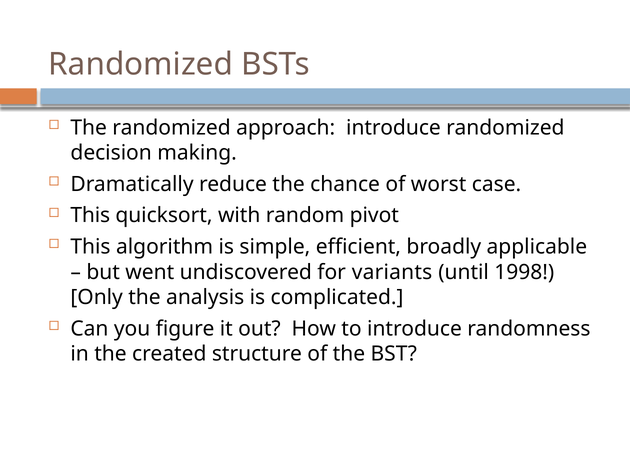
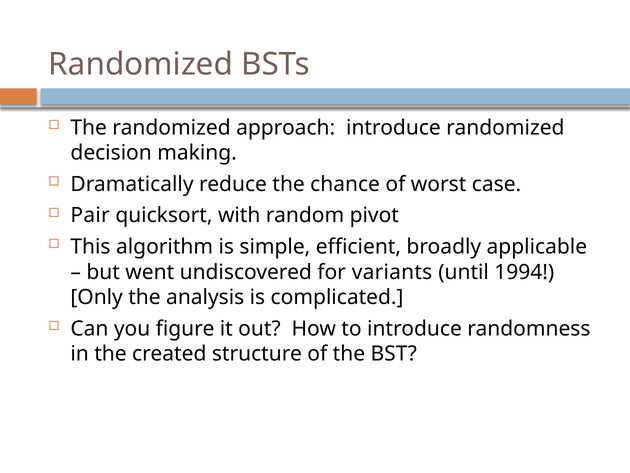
This at (90, 215): This -> Pair
1998: 1998 -> 1994
